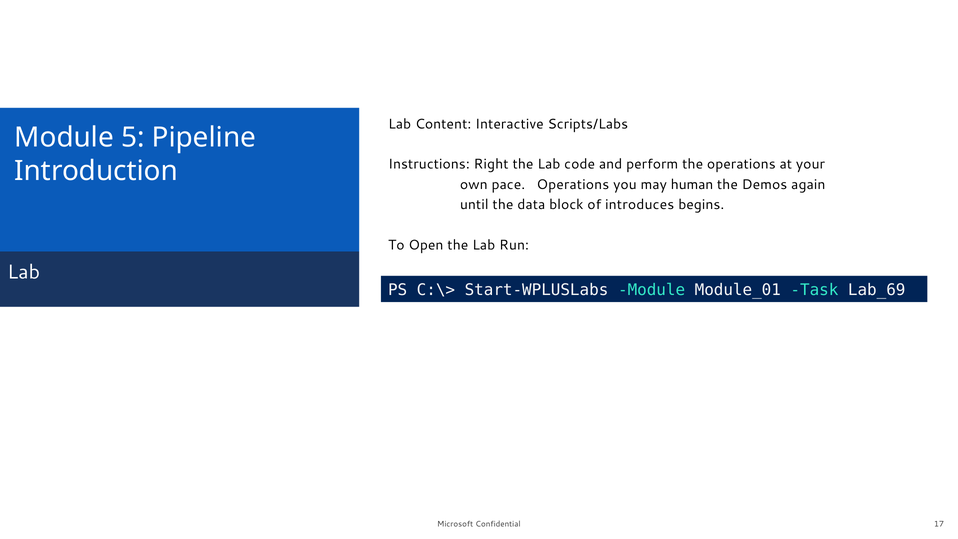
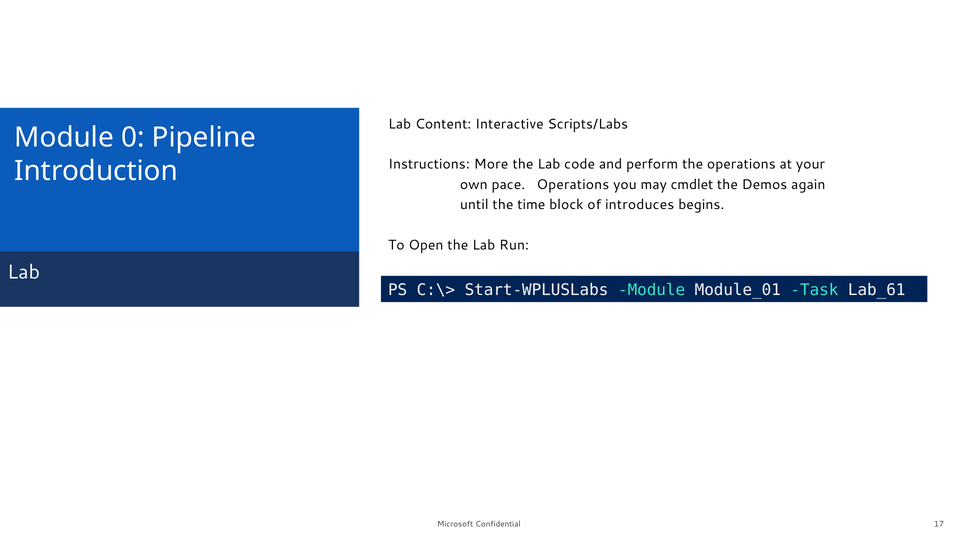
5: 5 -> 0
Right: Right -> More
human: human -> cmdlet
data: data -> time
Lab_69: Lab_69 -> Lab_61
